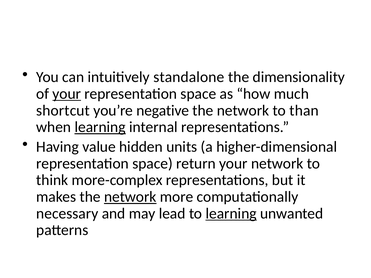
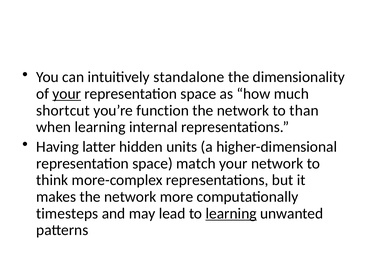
negative: negative -> function
learning at (100, 127) underline: present -> none
value: value -> latter
return: return -> match
network at (130, 197) underline: present -> none
necessary: necessary -> timesteps
